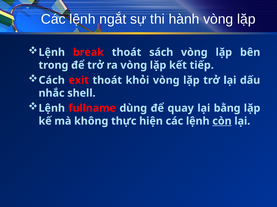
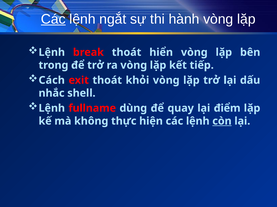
Các at (53, 19) underline: none -> present
sách: sách -> hiển
bằng: bằng -> điểm
